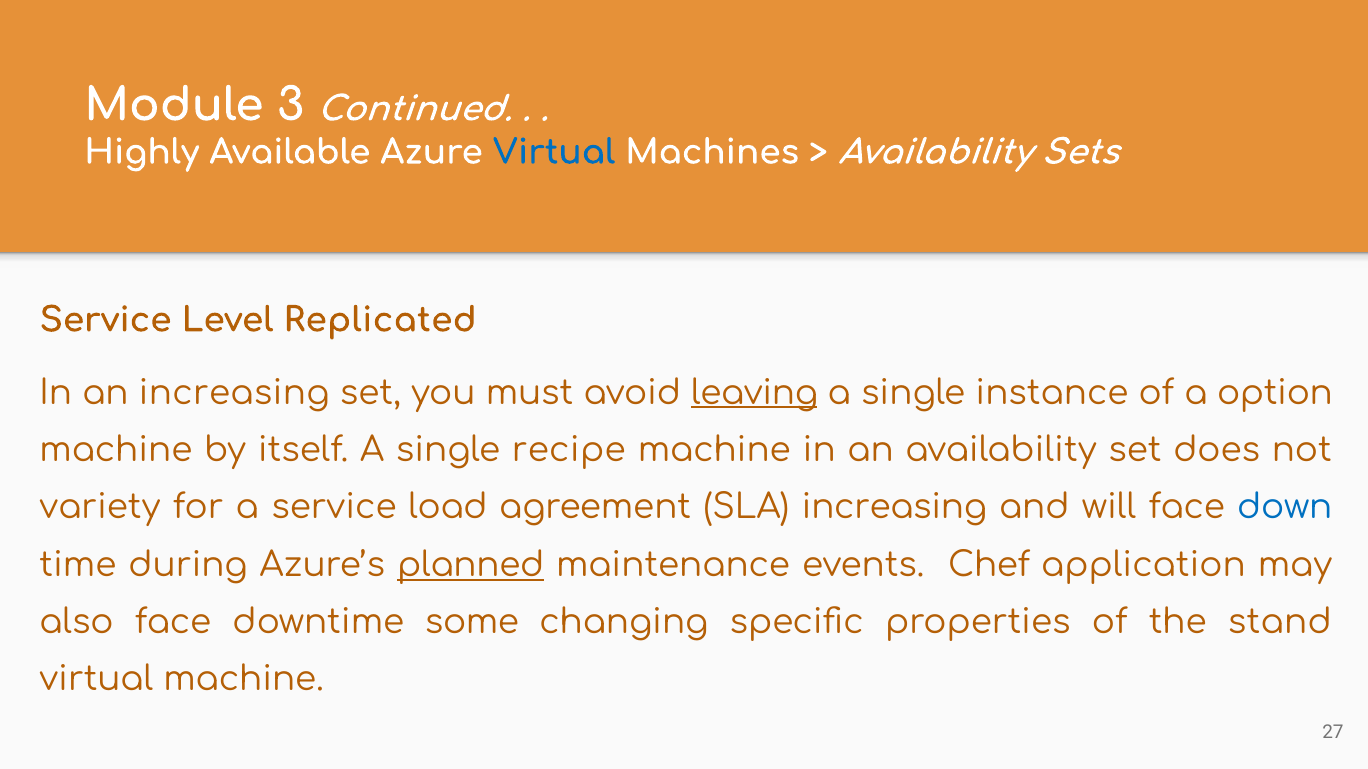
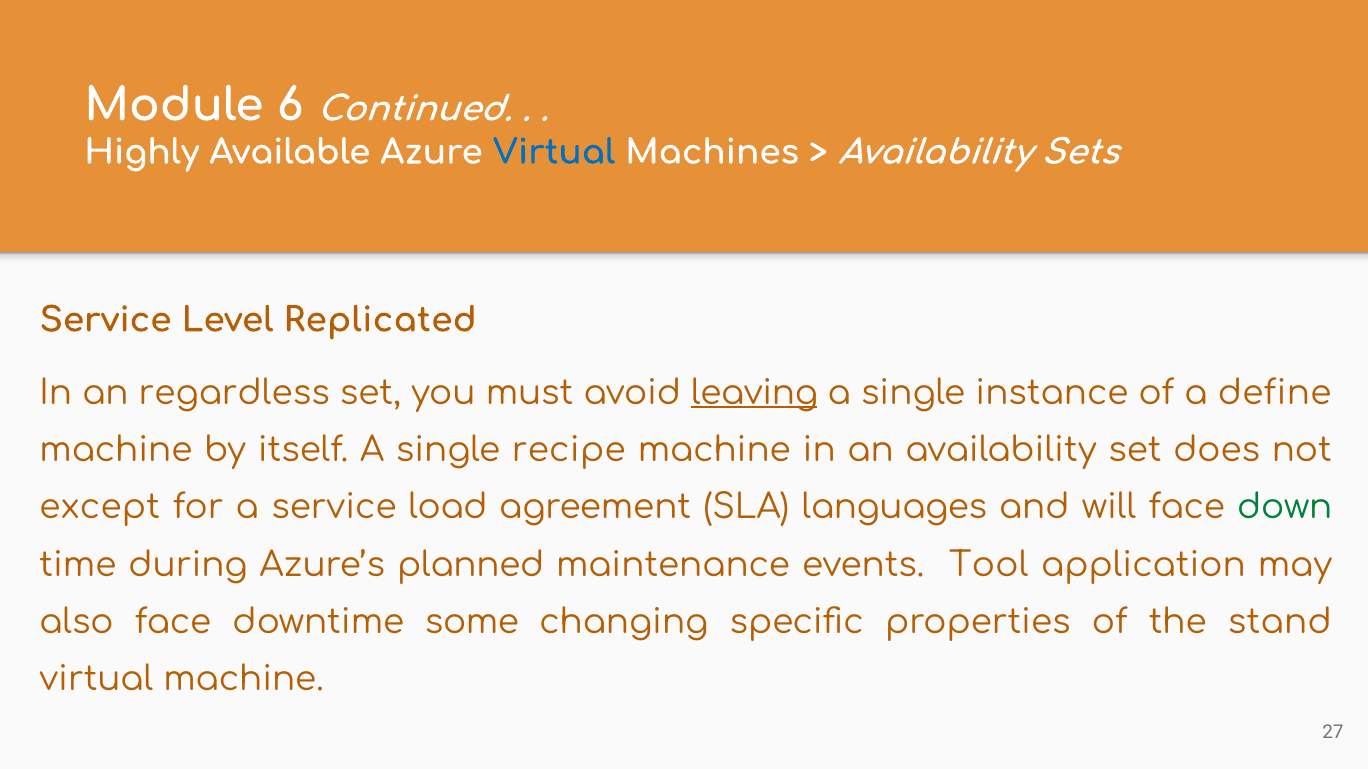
3: 3 -> 6
an increasing: increasing -> regardless
option: option -> define
variety: variety -> except
SLA increasing: increasing -> languages
down colour: blue -> green
planned underline: present -> none
Chef: Chef -> Tool
